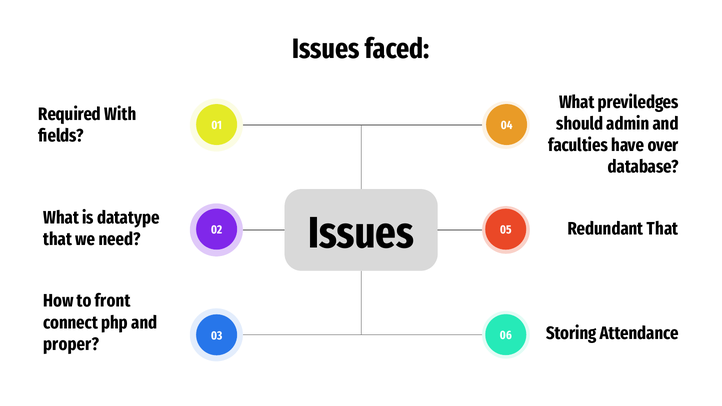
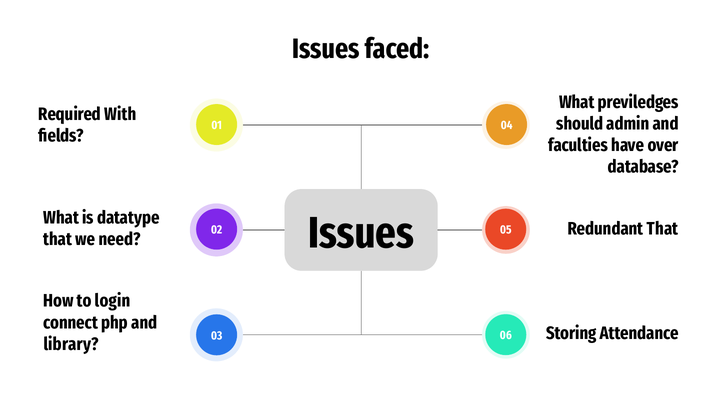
front: front -> login
proper: proper -> library
